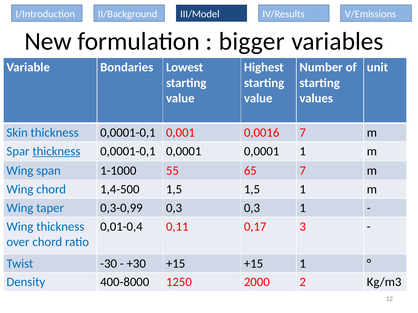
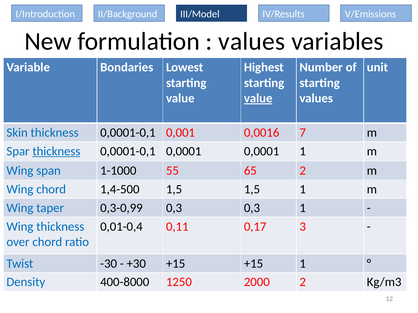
bigger at (252, 42): bigger -> values
value at (258, 99) underline: none -> present
65 7: 7 -> 2
